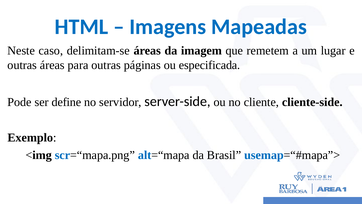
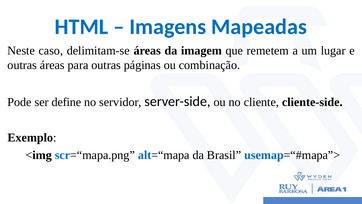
especificada: especificada -> combinação
